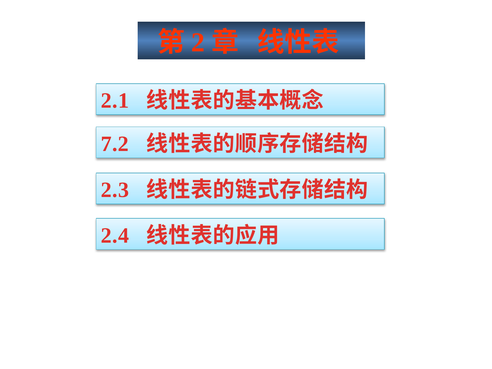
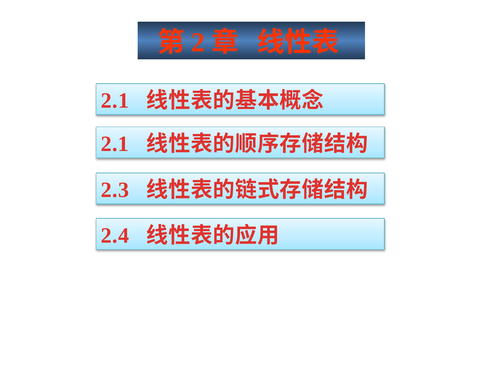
7.2 at (115, 144): 7.2 -> 2.1
